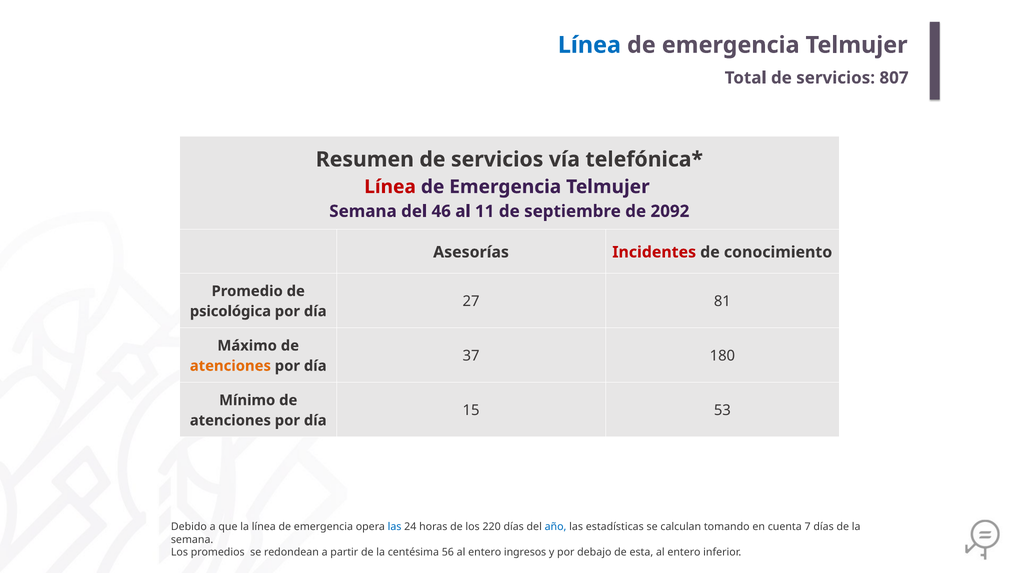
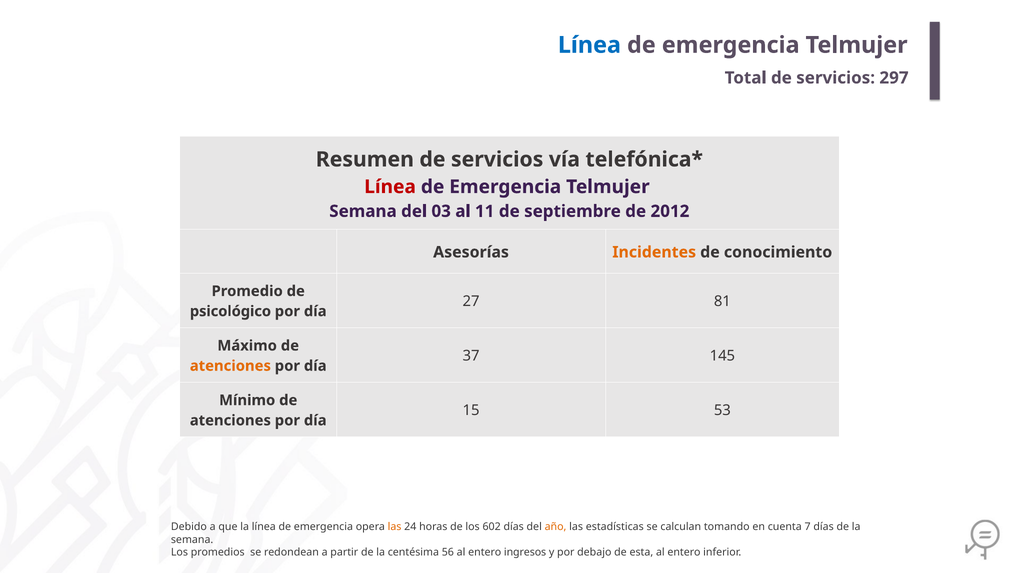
807: 807 -> 297
46: 46 -> 03
2092: 2092 -> 2012
Incidentes colour: red -> orange
psicológica: psicológica -> psicológico
180: 180 -> 145
las at (395, 527) colour: blue -> orange
220: 220 -> 602
año colour: blue -> orange
